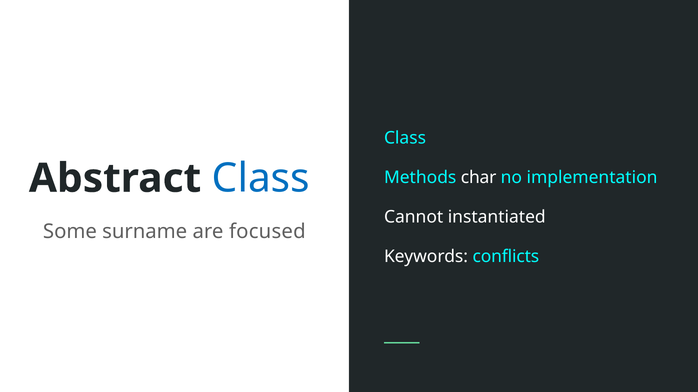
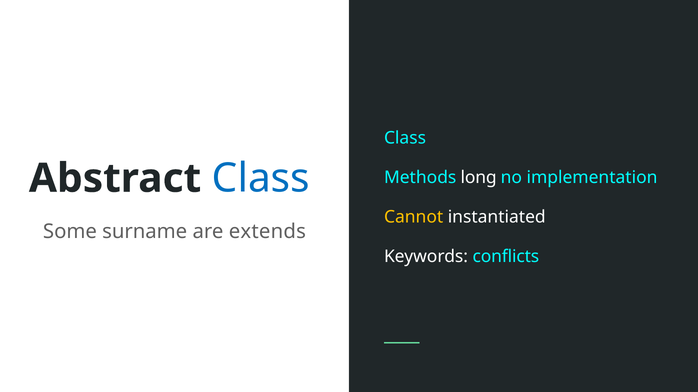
char: char -> long
Cannot colour: white -> yellow
focused: focused -> extends
